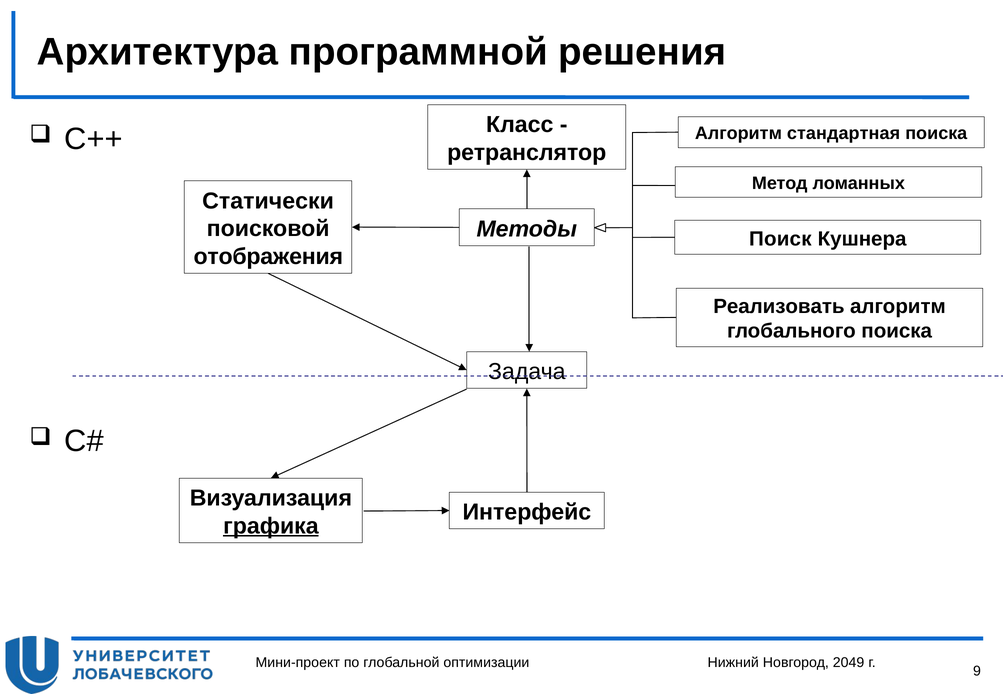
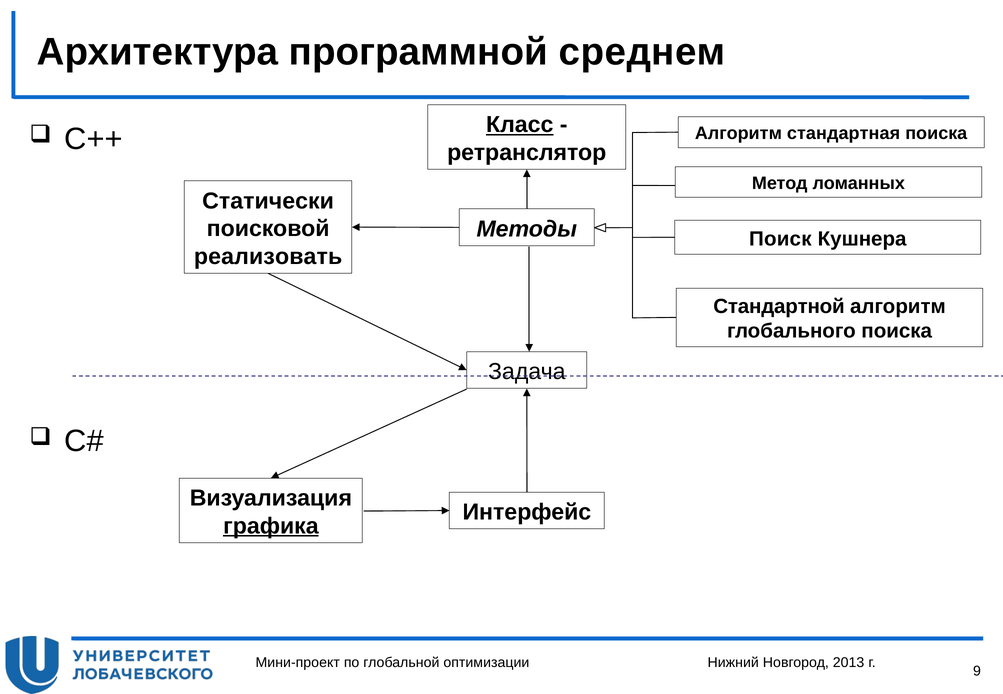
решения: решения -> среднем
Класс underline: none -> present
отображения: отображения -> реализовать
Реализовать: Реализовать -> Стандартной
2049: 2049 -> 2013
